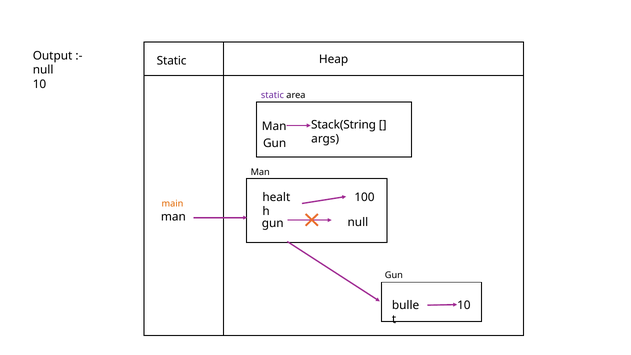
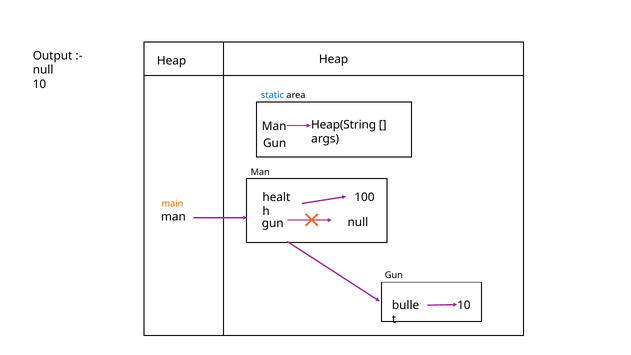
Static at (172, 61): Static -> Heap
static at (272, 95) colour: purple -> blue
Stack(String: Stack(String -> Heap(String
